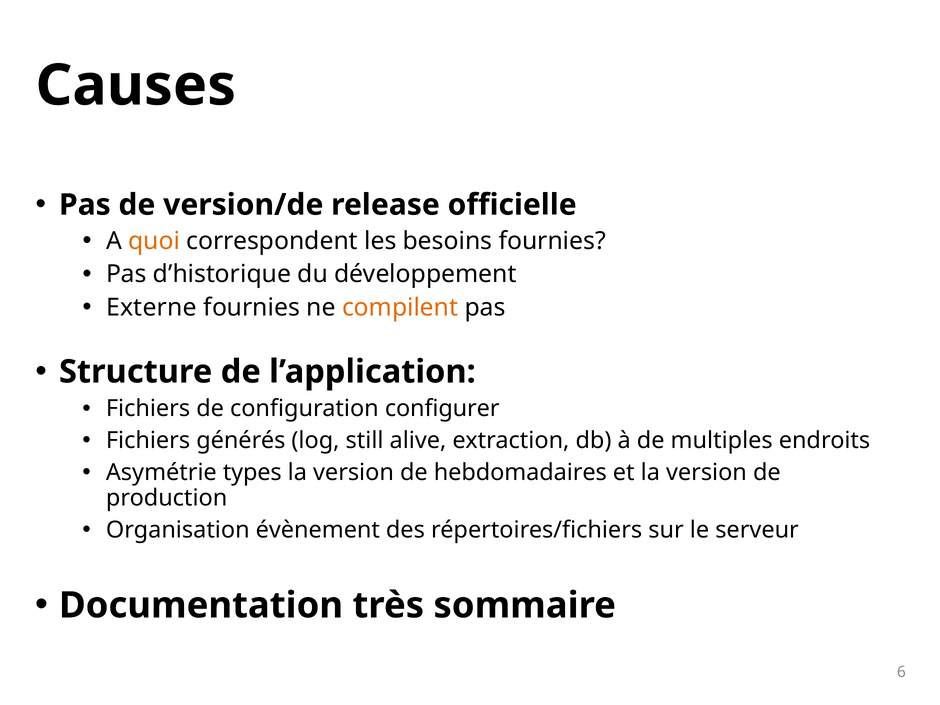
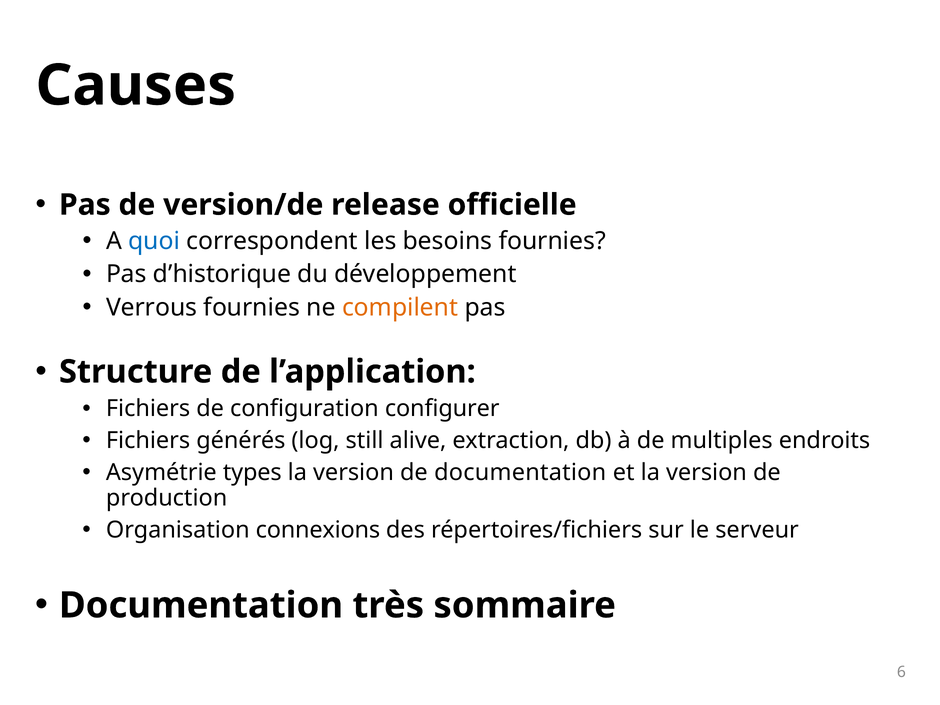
quoi colour: orange -> blue
Externe: Externe -> Verrous
de hebdomadaires: hebdomadaires -> documentation
évènement: évènement -> connexions
